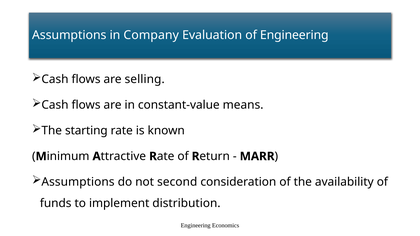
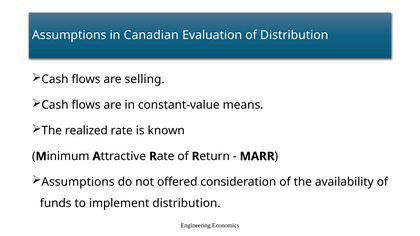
Company: Company -> Canadian
of Engineering: Engineering -> Distribution
starting: starting -> realized
second: second -> offered
